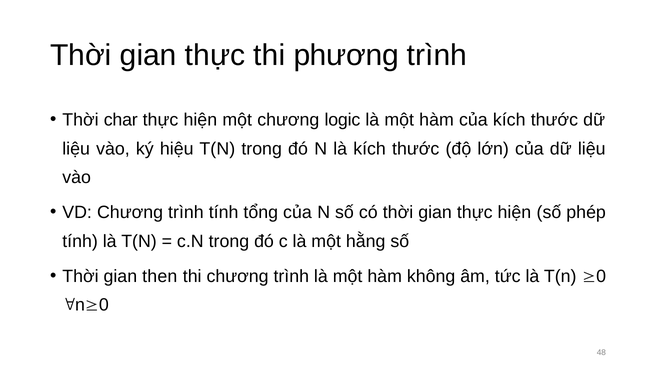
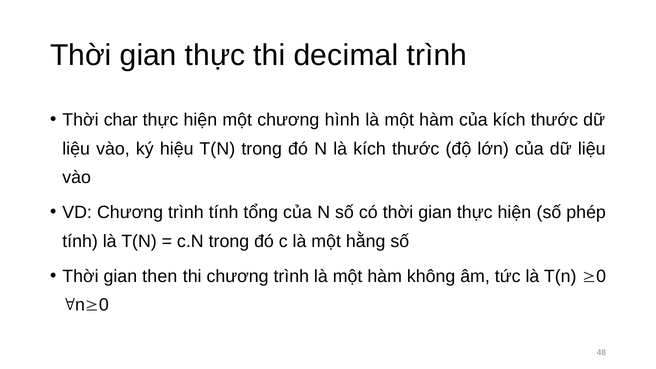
phương: phương -> decimal
logic: logic -> hình
